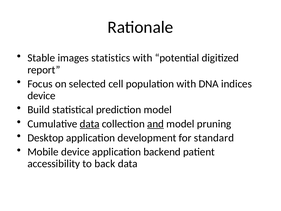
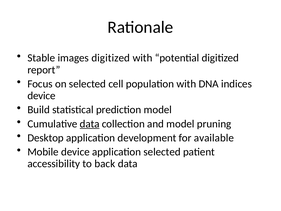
images statistics: statistics -> digitized
and underline: present -> none
standard: standard -> available
application backend: backend -> selected
